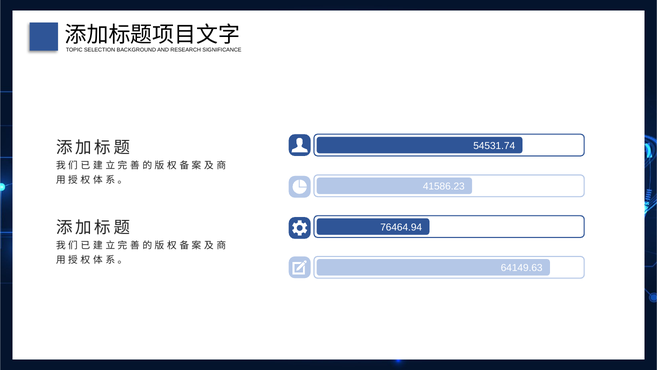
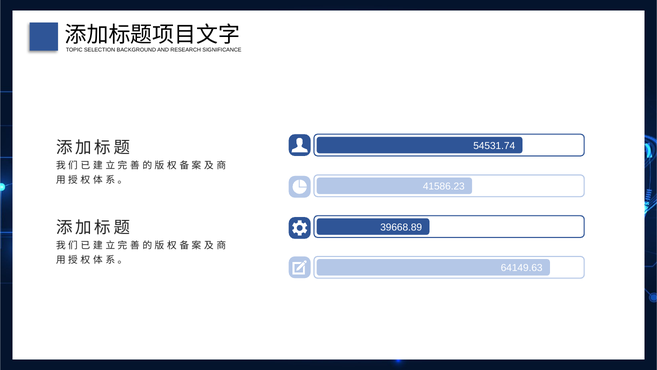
76464.94: 76464.94 -> 39668.89
